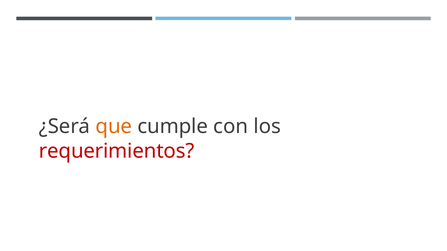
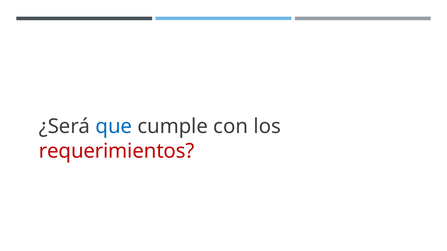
que colour: orange -> blue
